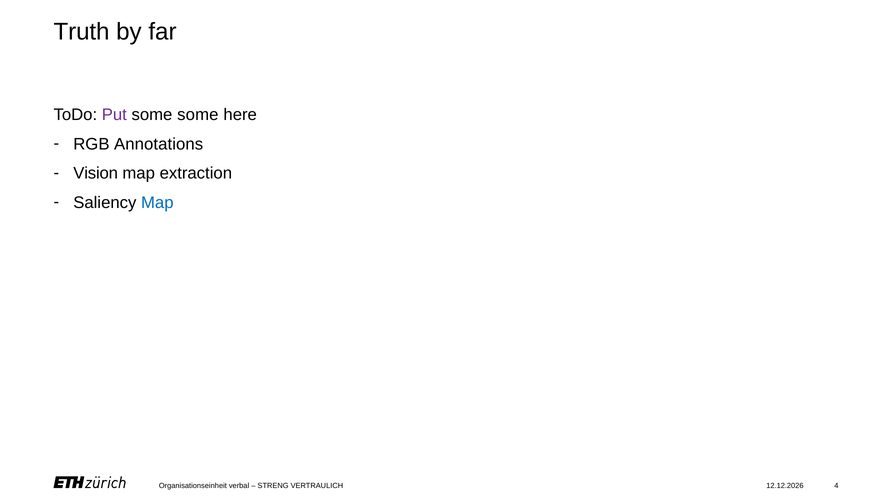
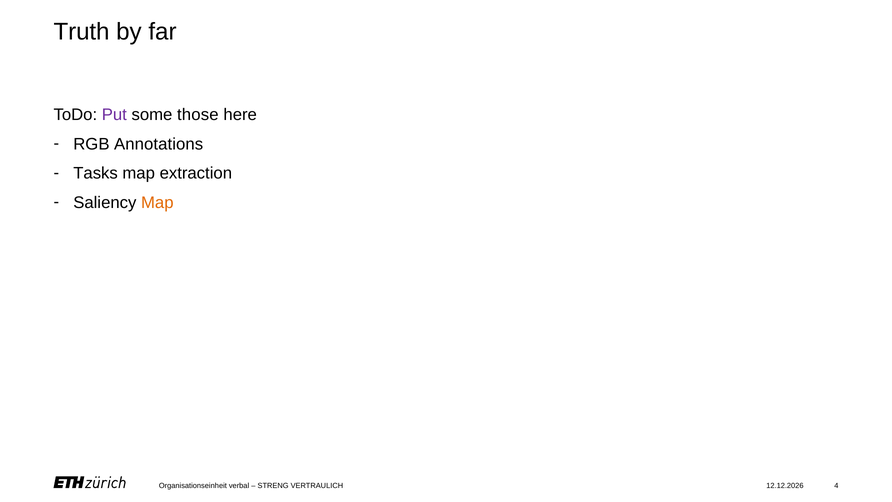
some some: some -> those
Vision: Vision -> Tasks
Map at (157, 203) colour: blue -> orange
